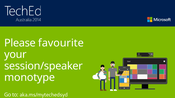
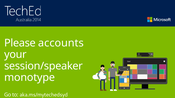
favourite: favourite -> accounts
